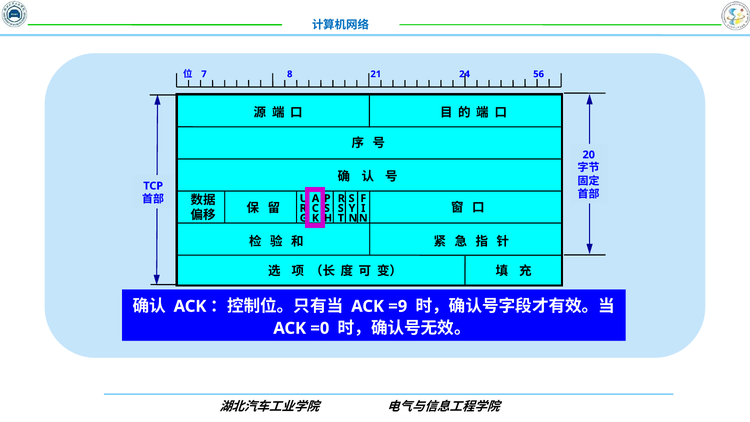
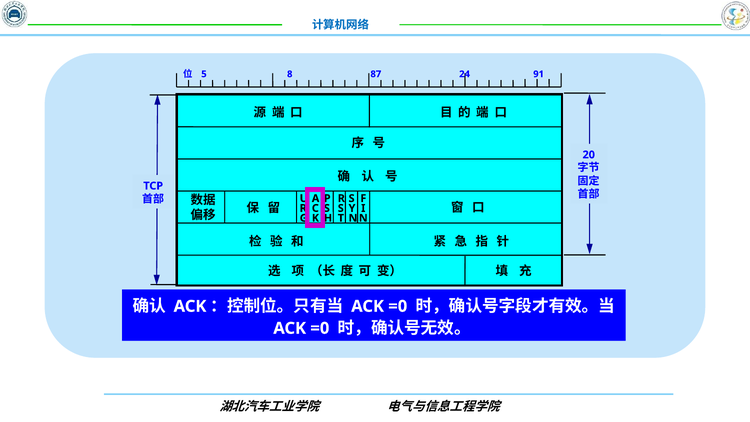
7: 7 -> 5
21: 21 -> 87
56: 56 -> 91
=9 at (398, 306): =9 -> =0
